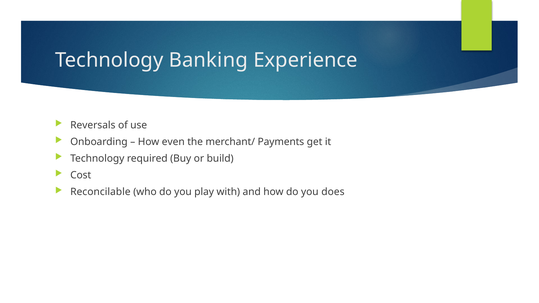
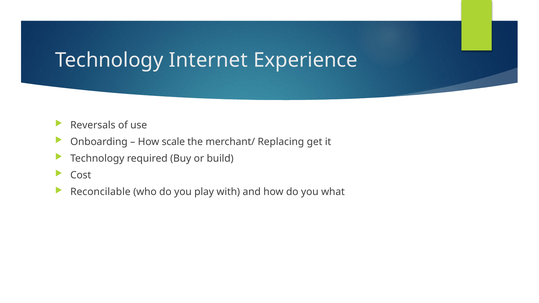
Banking: Banking -> Internet
even: even -> scale
Payments: Payments -> Replacing
does: does -> what
